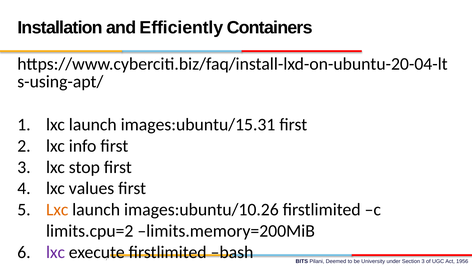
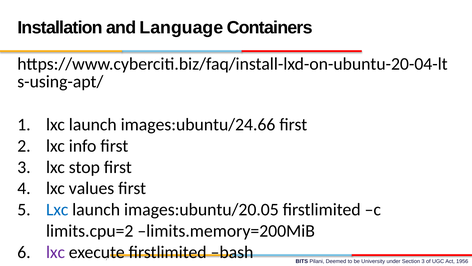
Efficiently: Efficiently -> Language
images:ubuntu/15.31: images:ubuntu/15.31 -> images:ubuntu/24.66
Lxc at (57, 209) colour: orange -> blue
images:ubuntu/10.26: images:ubuntu/10.26 -> images:ubuntu/20.05
